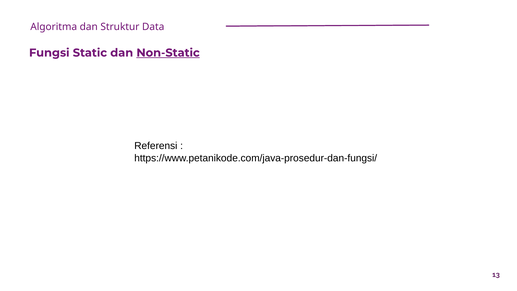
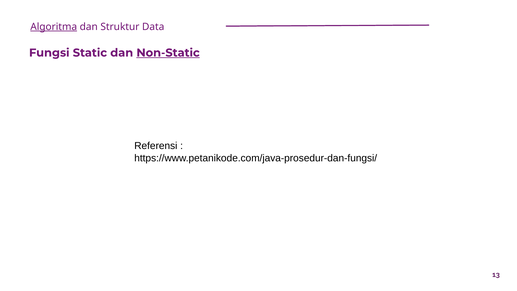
Algoritma underline: none -> present
